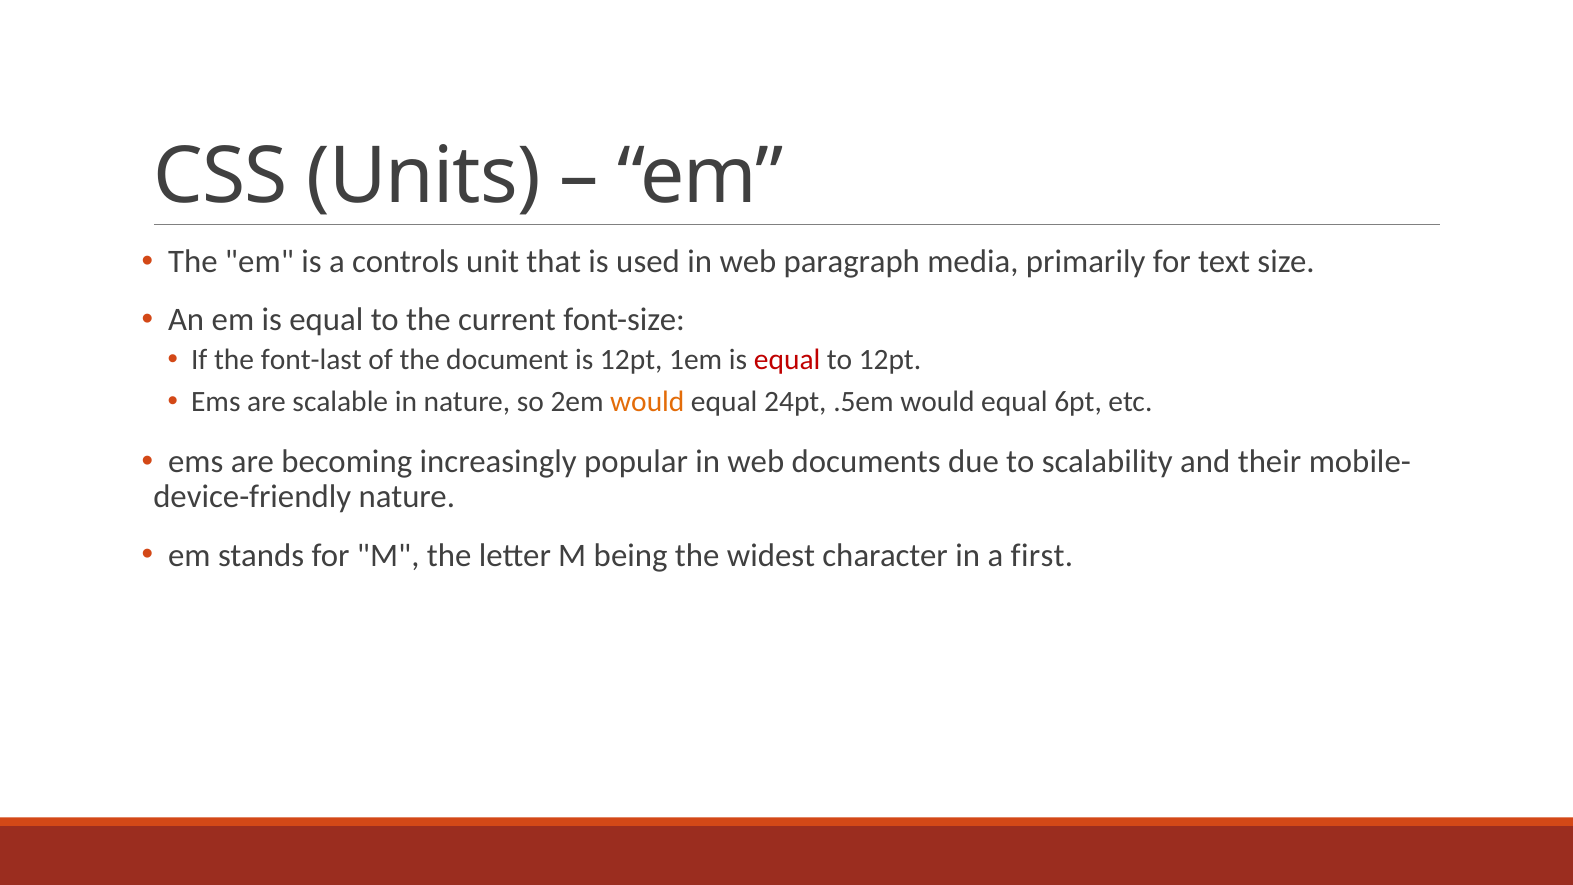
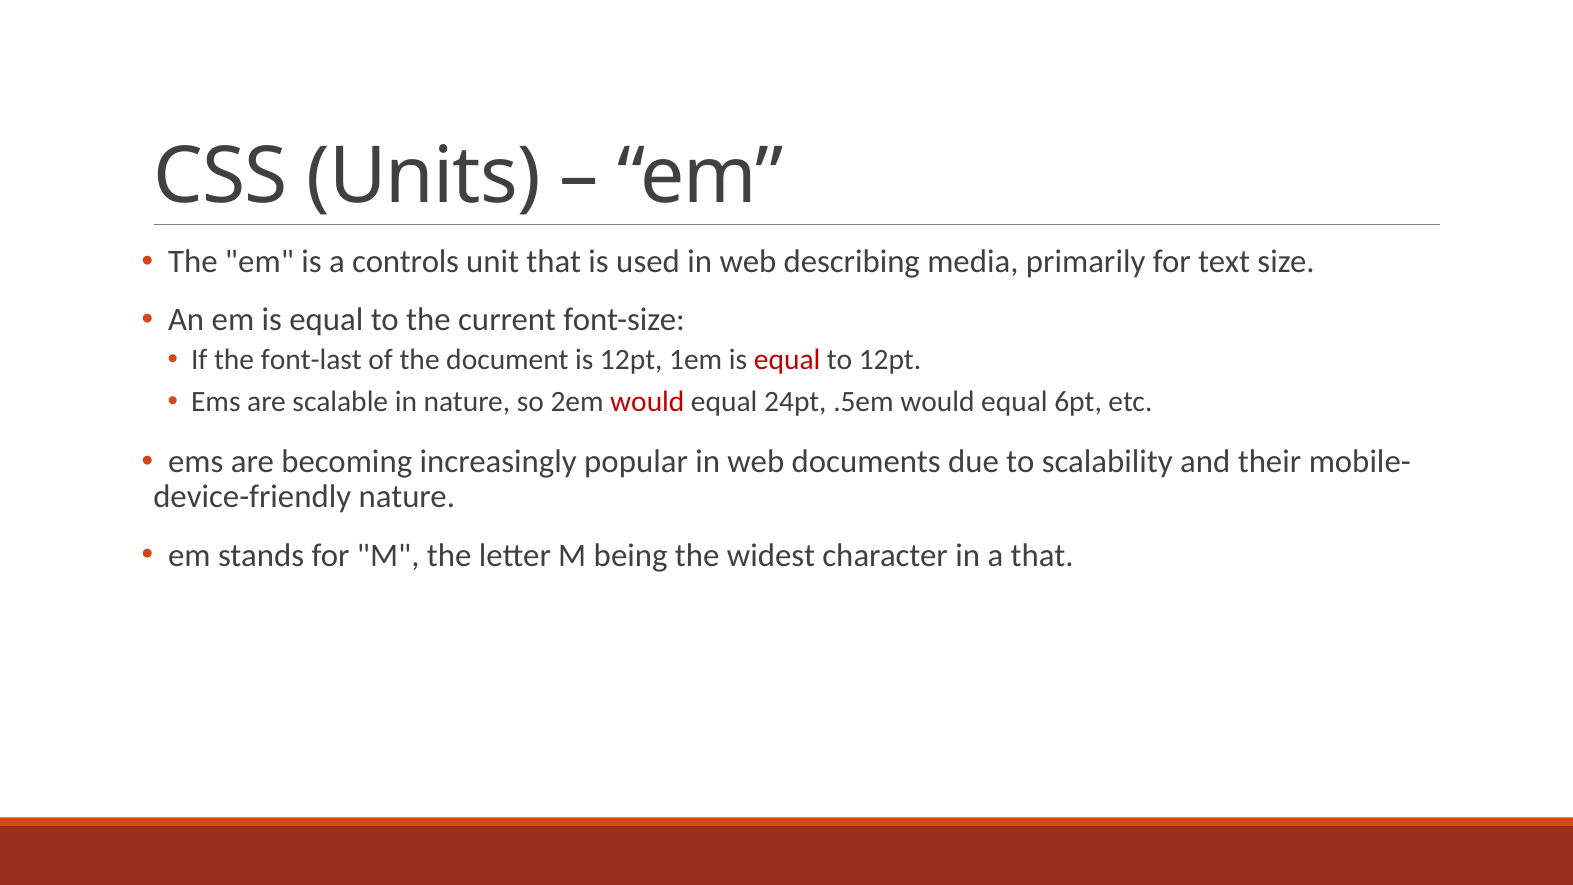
paragraph: paragraph -> describing
would at (647, 402) colour: orange -> red
a first: first -> that
